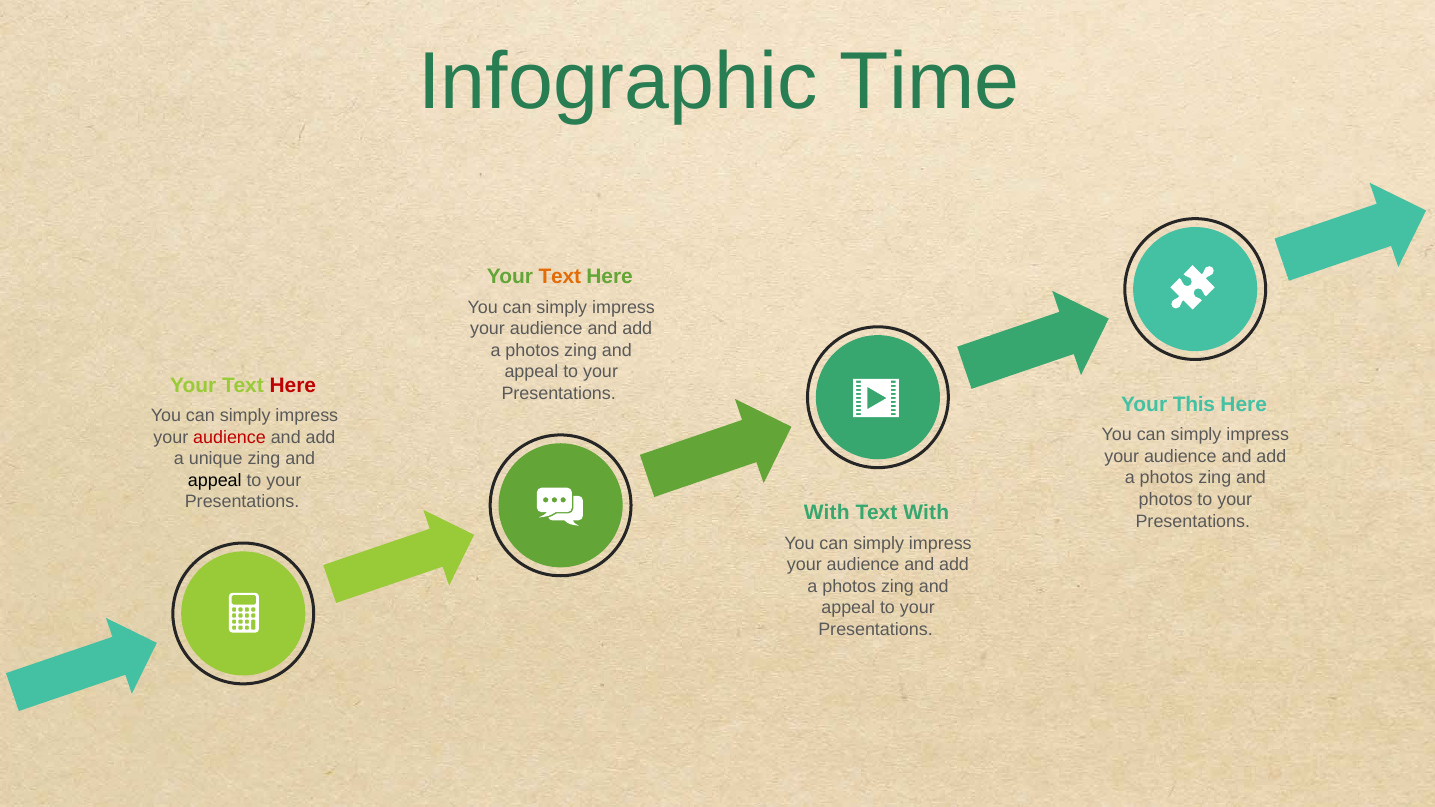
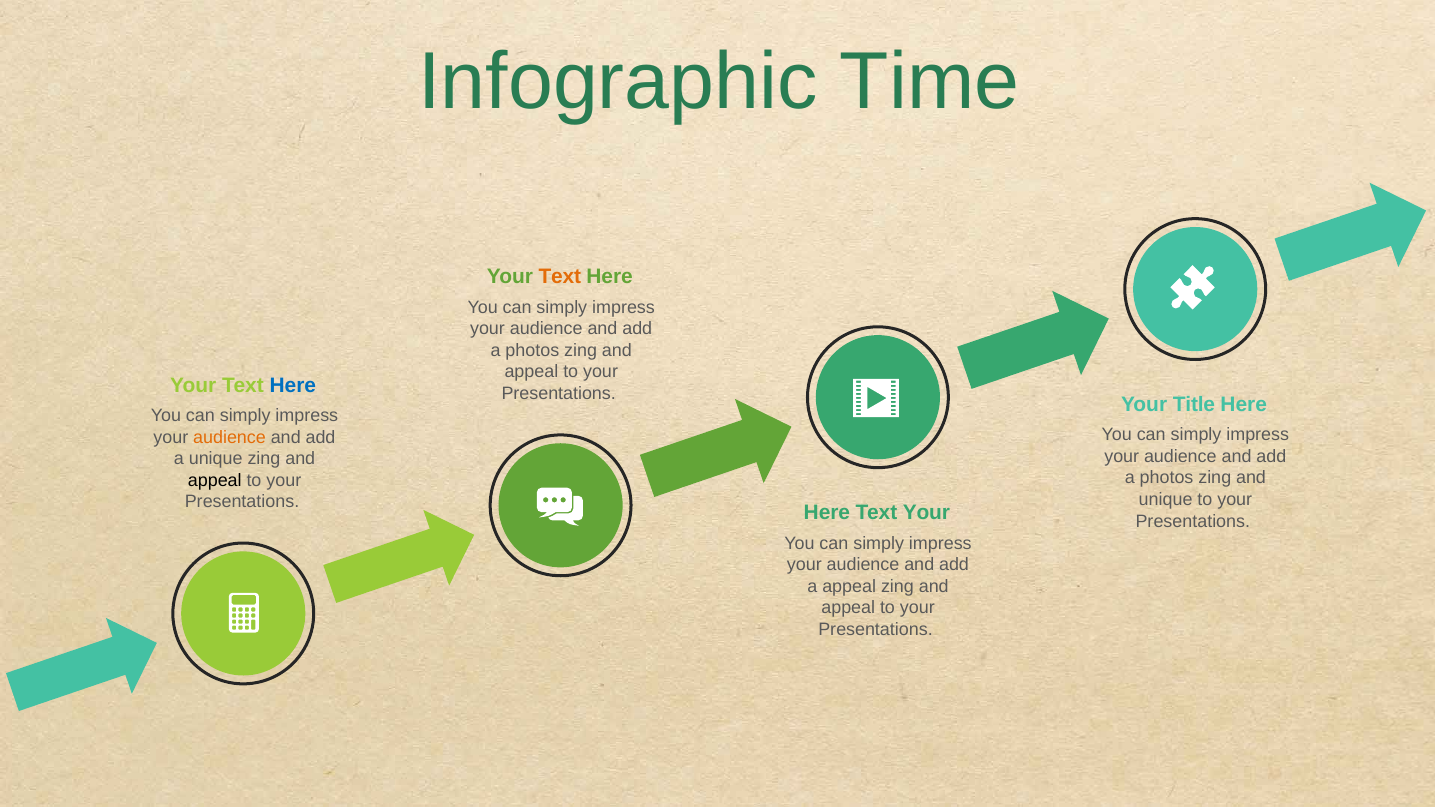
Here at (293, 385) colour: red -> blue
This: This -> Title
audience at (230, 437) colour: red -> orange
photos at (1166, 500): photos -> unique
With at (827, 513): With -> Here
Text With: With -> Your
photos at (849, 587): photos -> appeal
